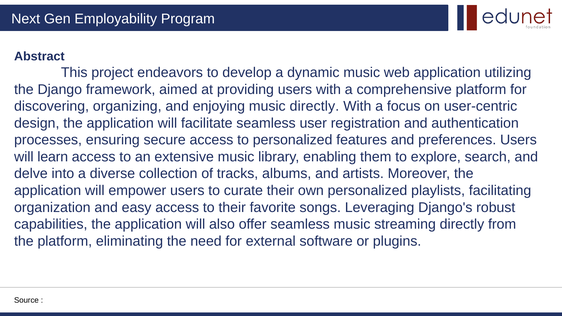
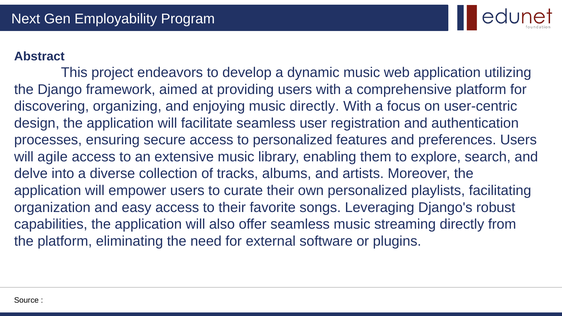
learn: learn -> agile
